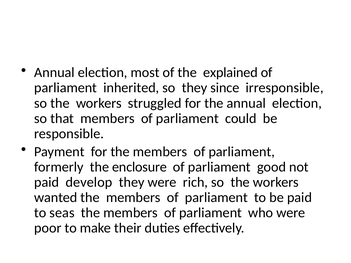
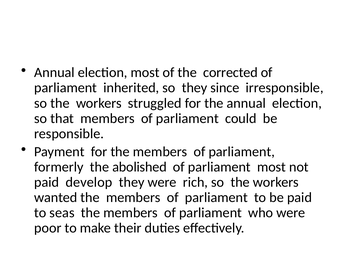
explained: explained -> corrected
enclosure: enclosure -> abolished
parliament good: good -> most
